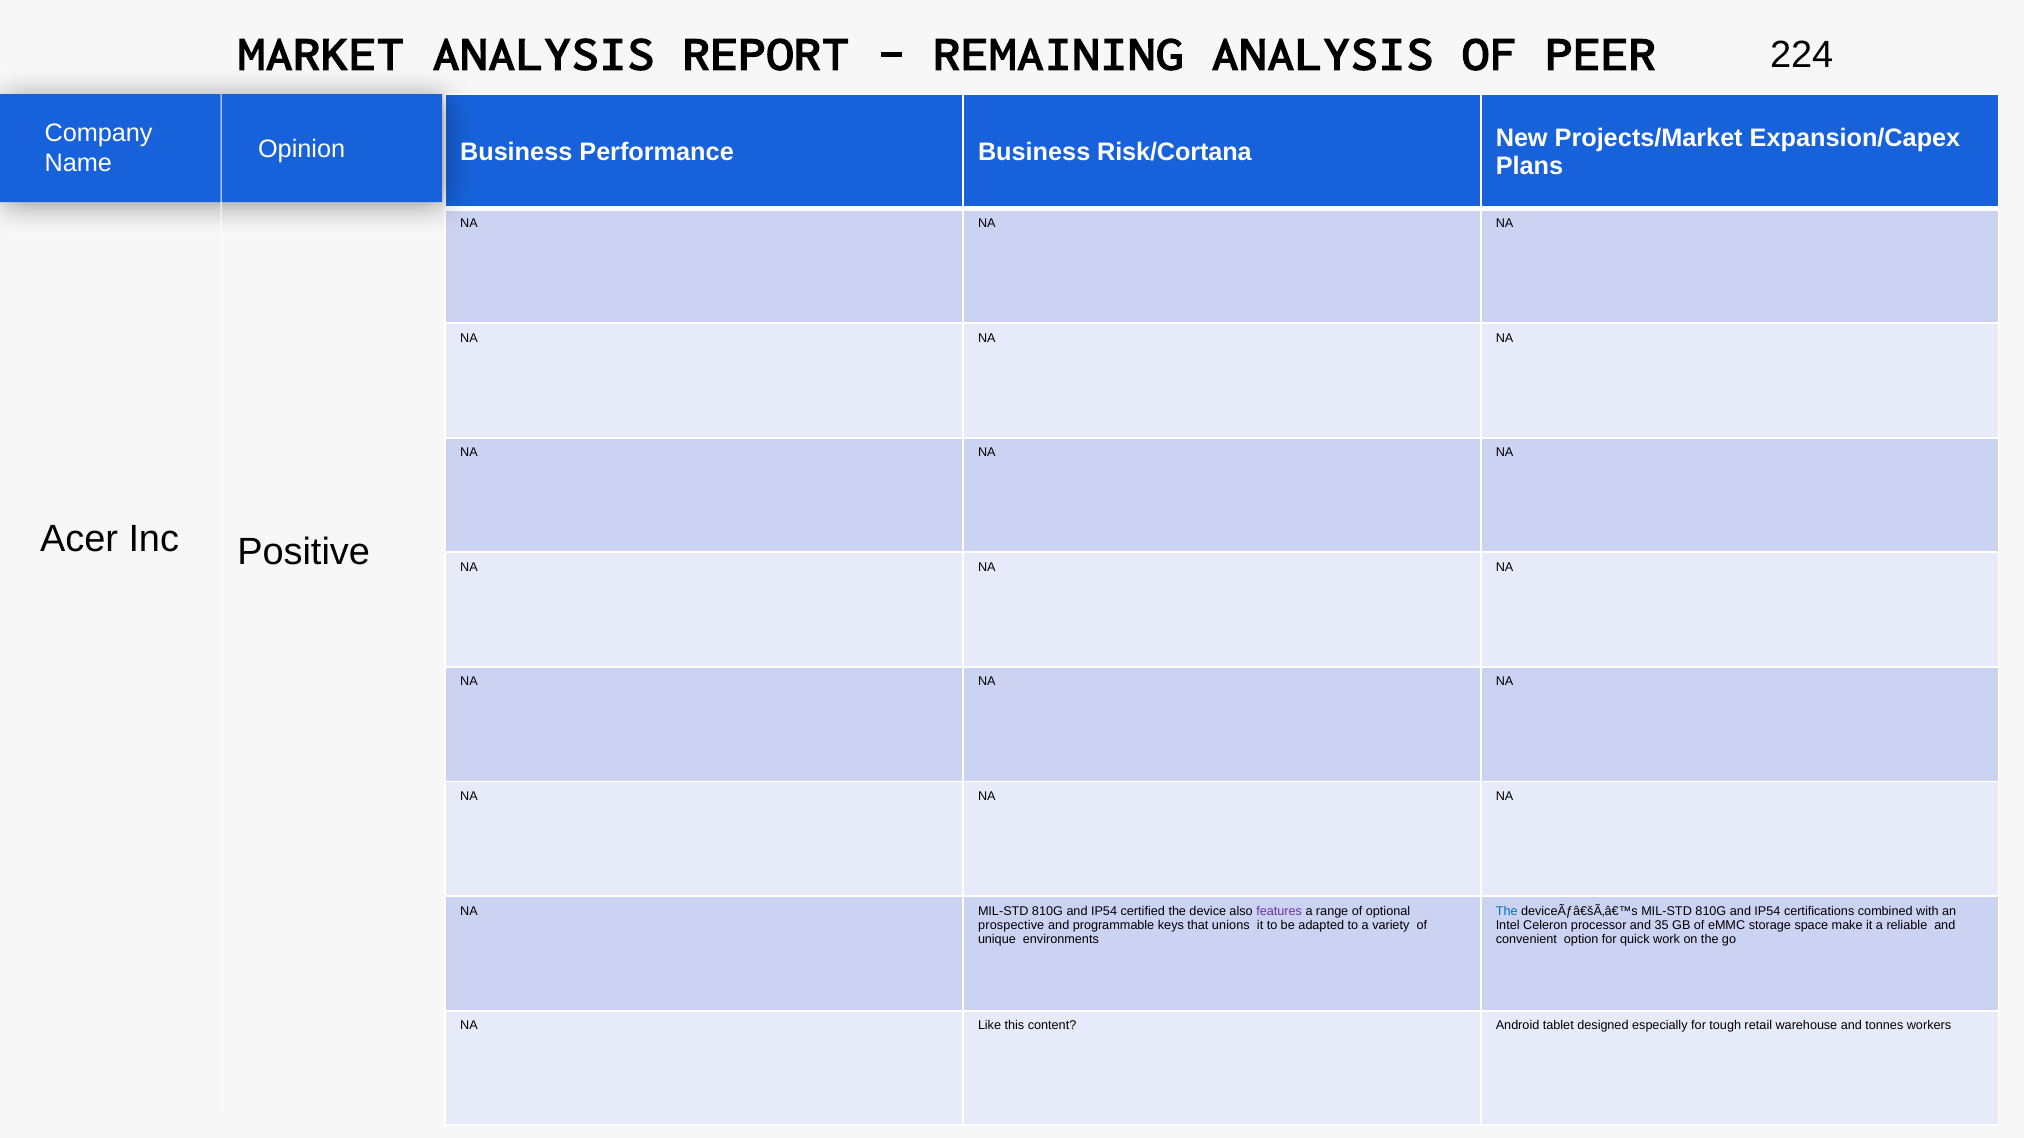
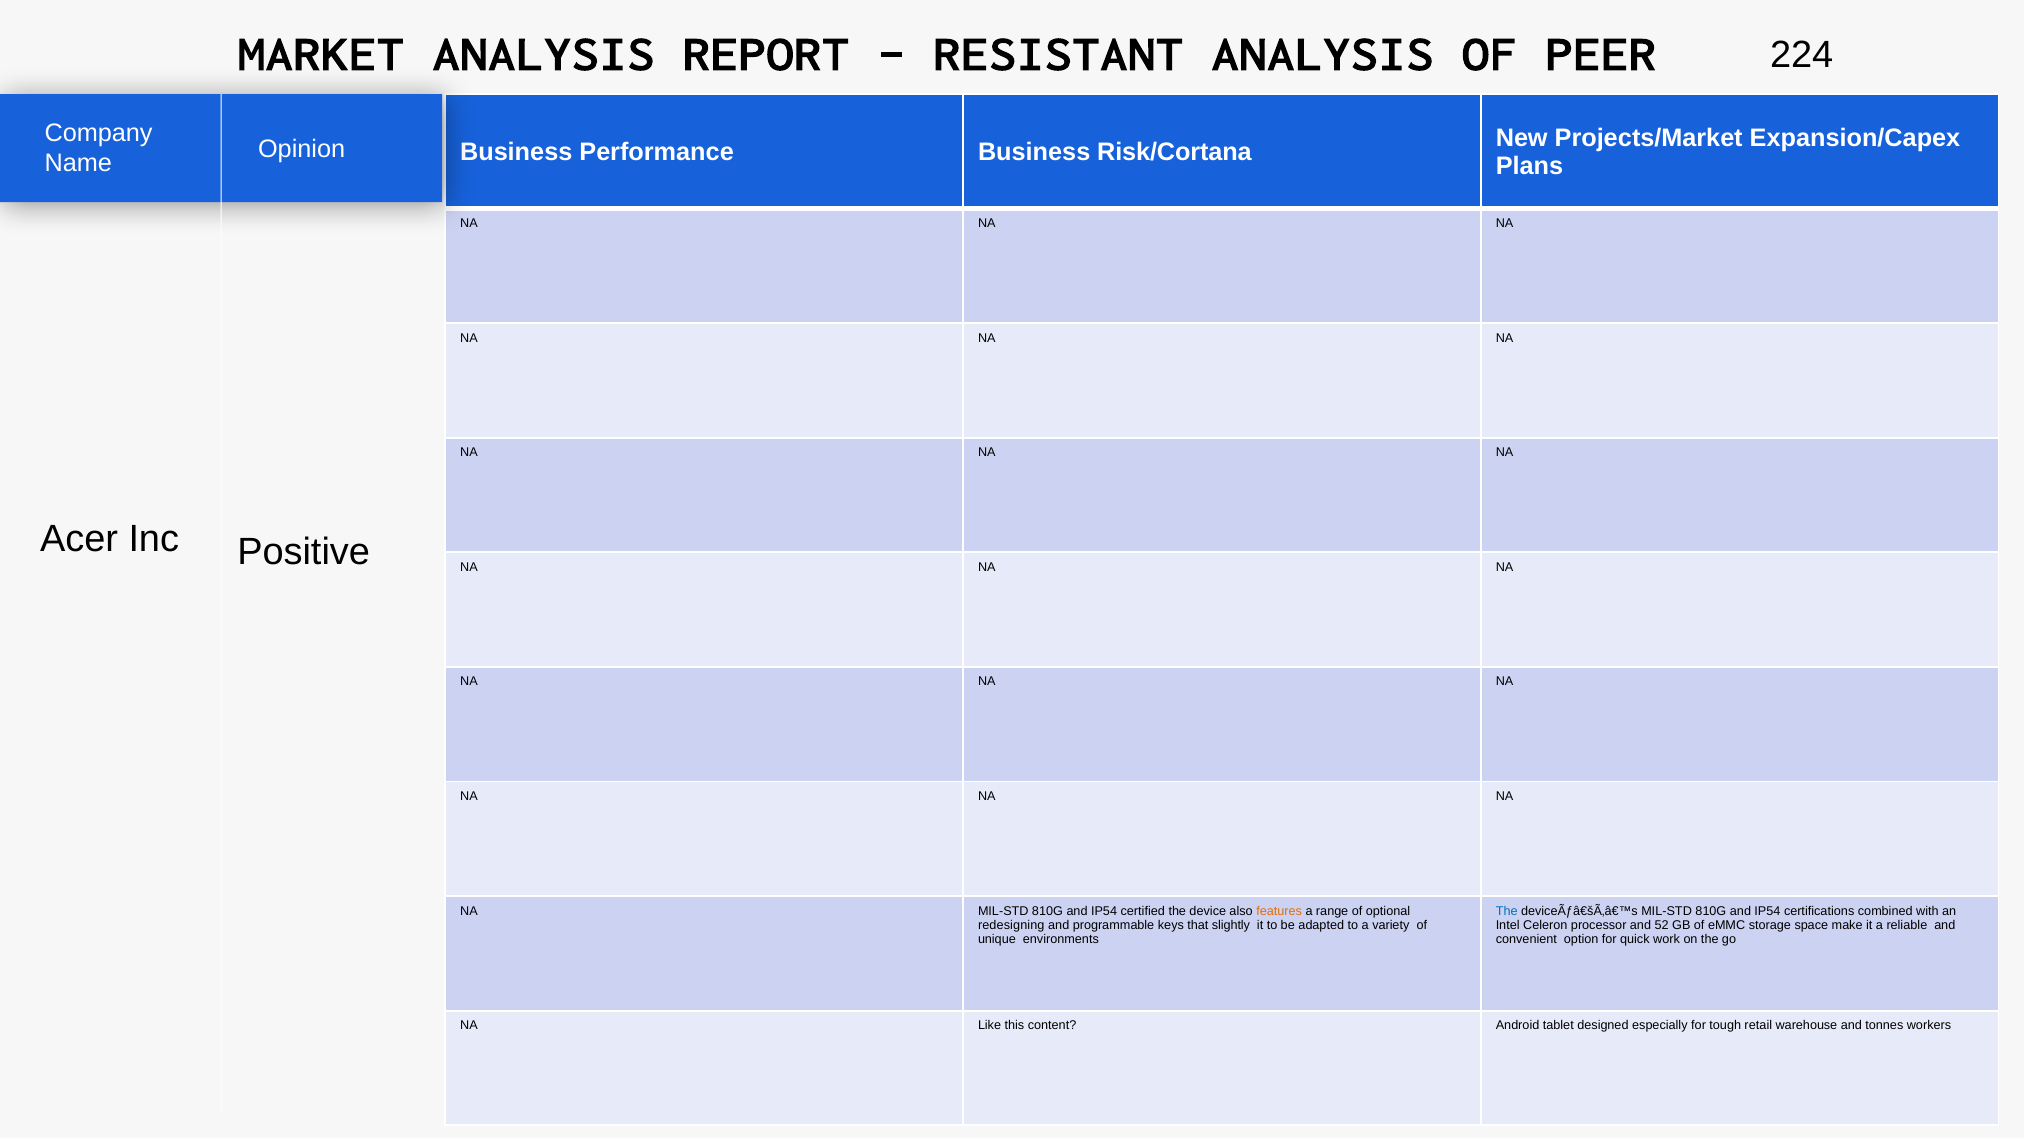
REMAINING: REMAINING -> RESISTANT
features colour: purple -> orange
prospective: prospective -> redesigning
unions: unions -> slightly
35: 35 -> 52
